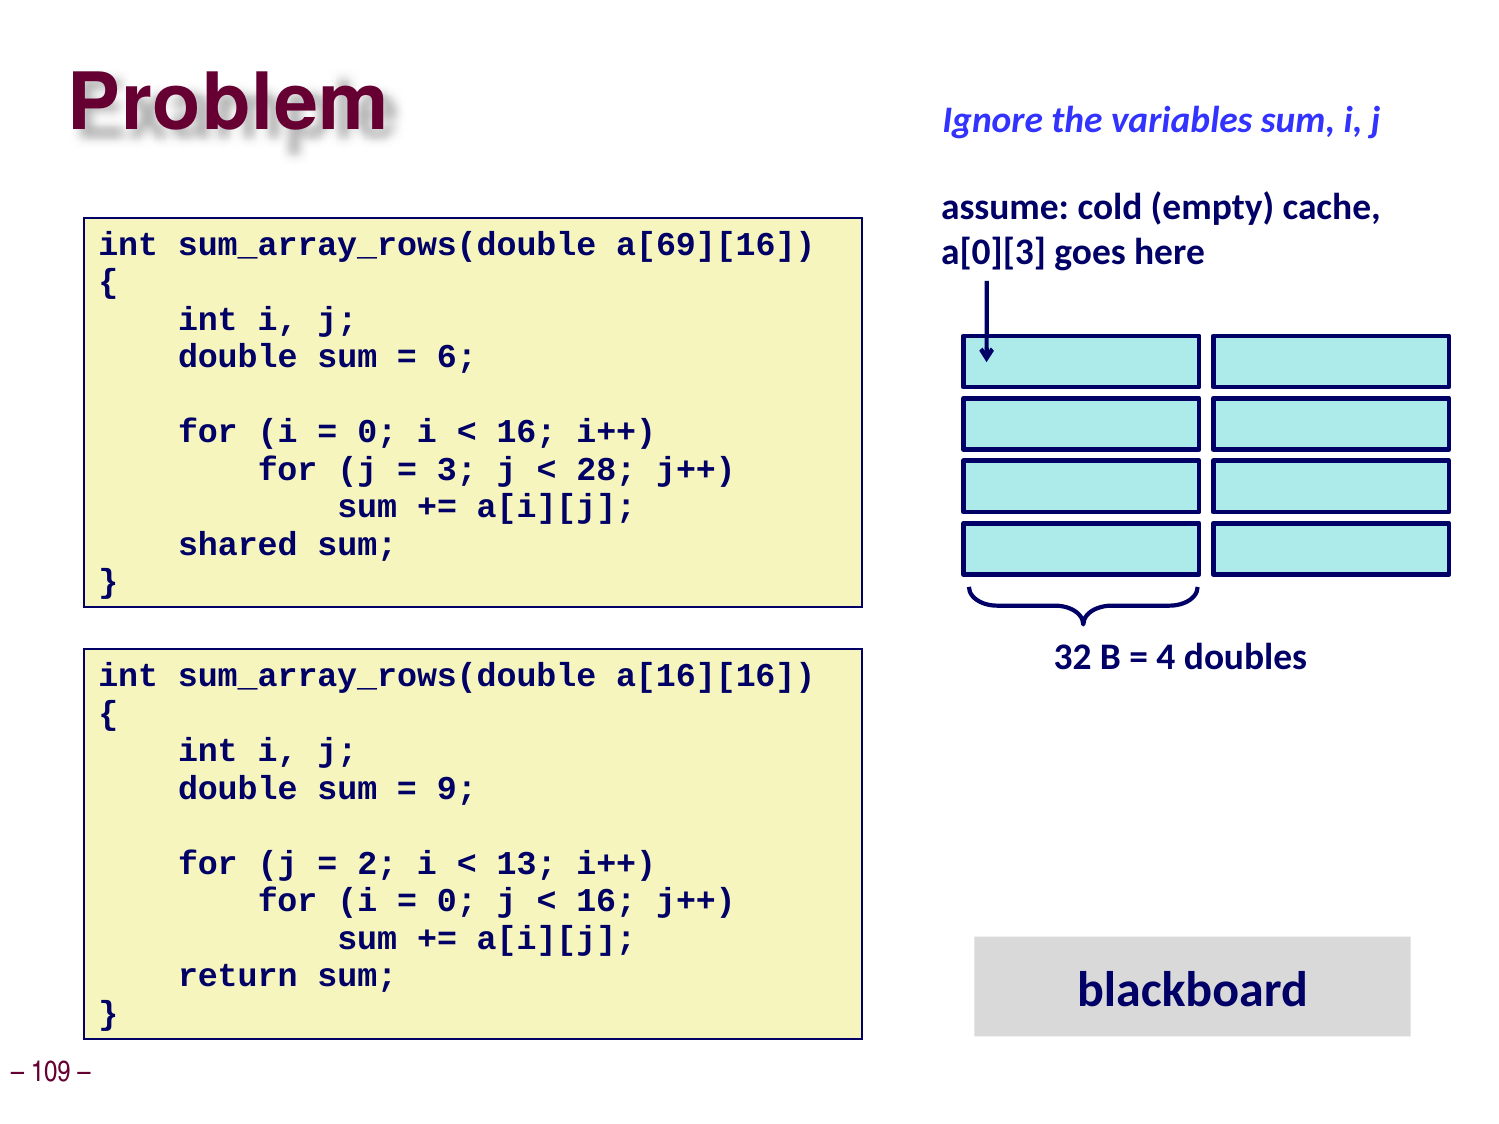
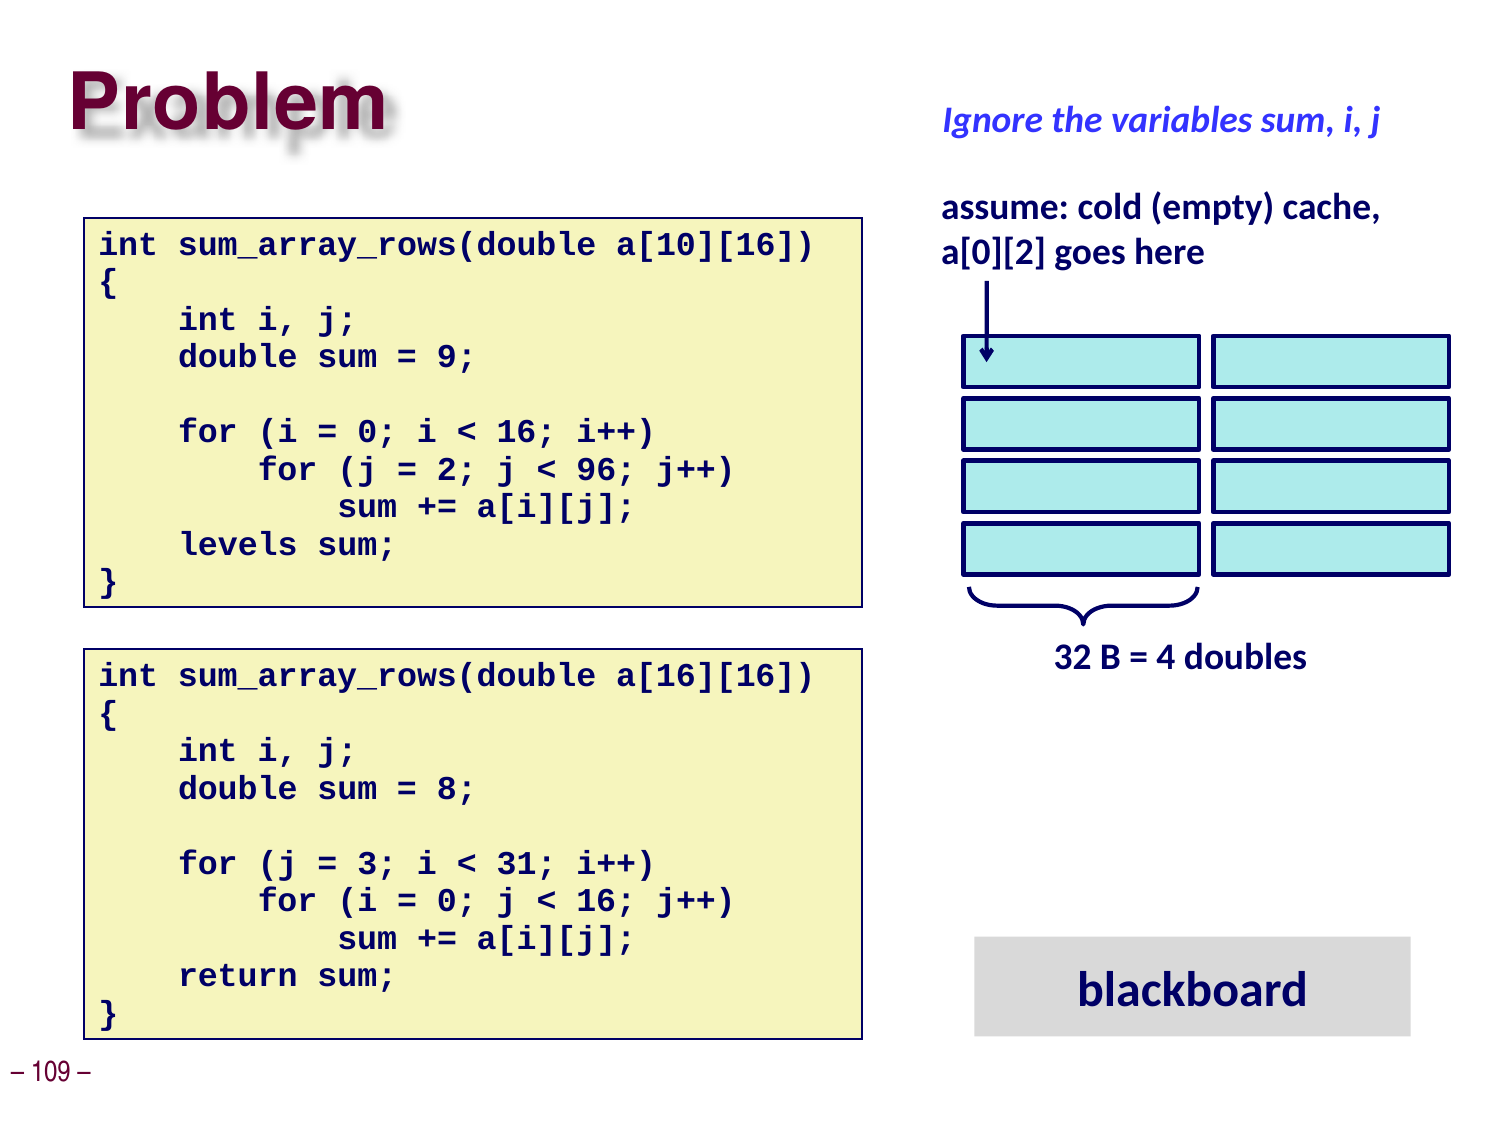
a[69][16: a[69][16 -> a[10][16
a[0][3: a[0][3 -> a[0][2
6: 6 -> 9
3: 3 -> 2
28: 28 -> 96
shared: shared -> levels
9: 9 -> 8
2: 2 -> 3
13: 13 -> 31
